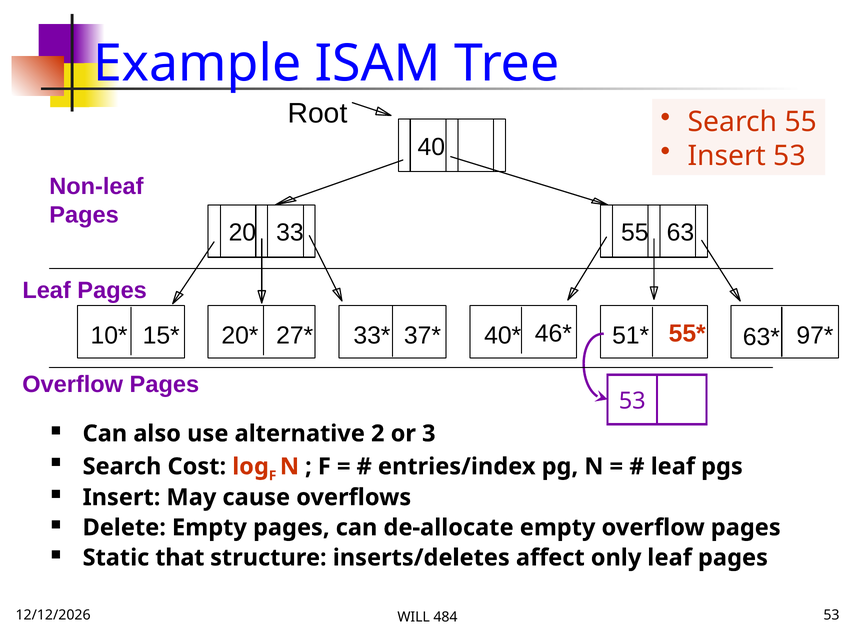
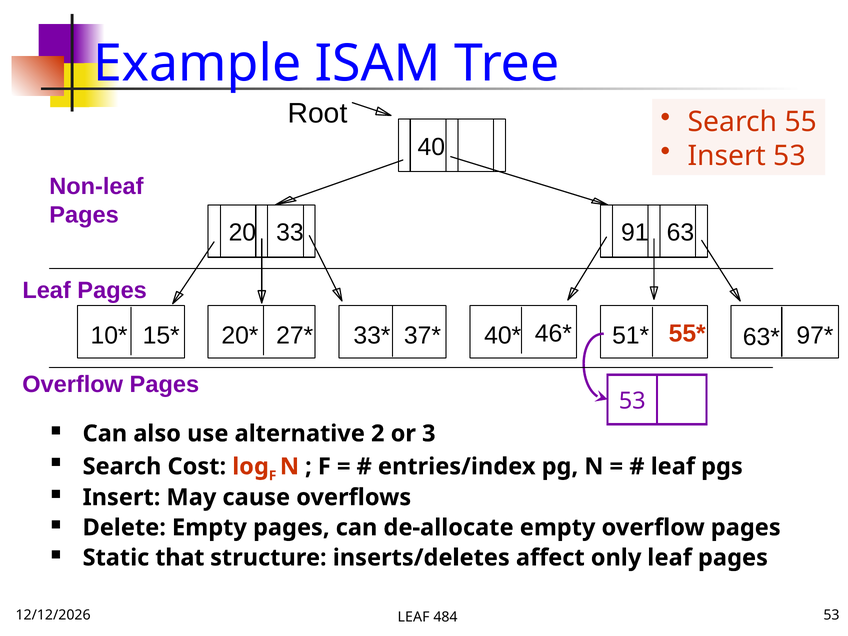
33 55: 55 -> 91
WILL at (414, 617): WILL -> LEAF
